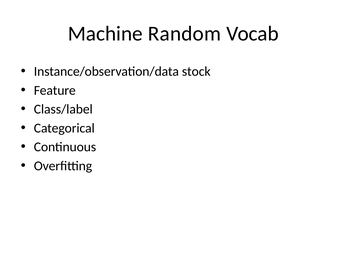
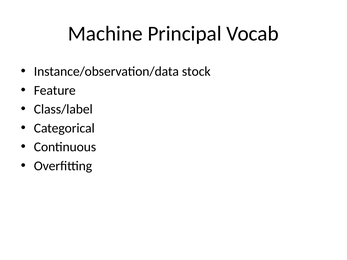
Random: Random -> Principal
